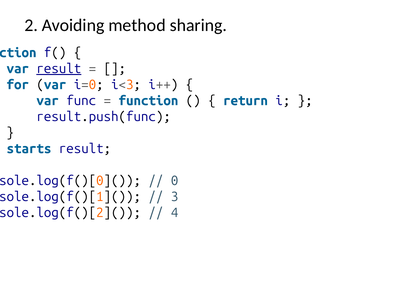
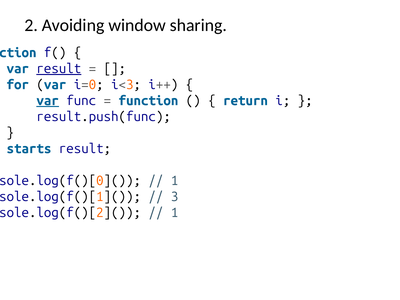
method: method -> window
var at (48, 101) underline: none -> present
0 at (175, 181): 0 -> 1
4 at (175, 213): 4 -> 1
